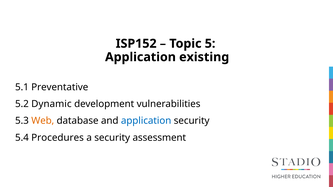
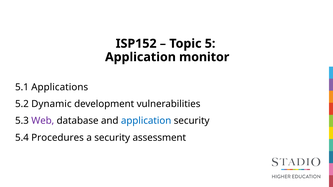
existing: existing -> monitor
Preventative: Preventative -> Applications
Web colour: orange -> purple
